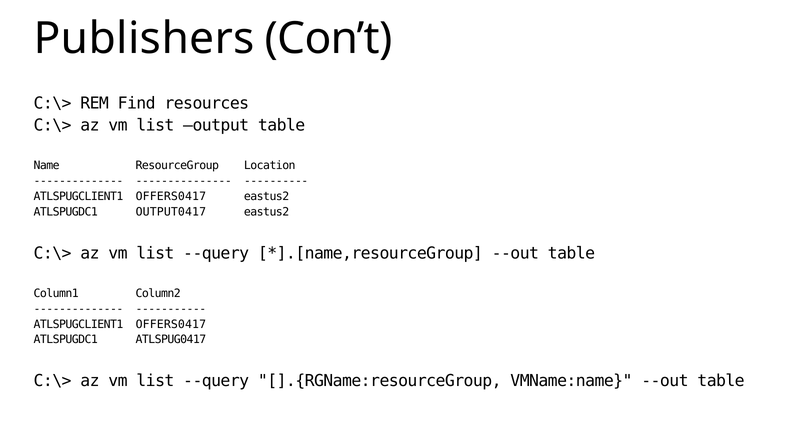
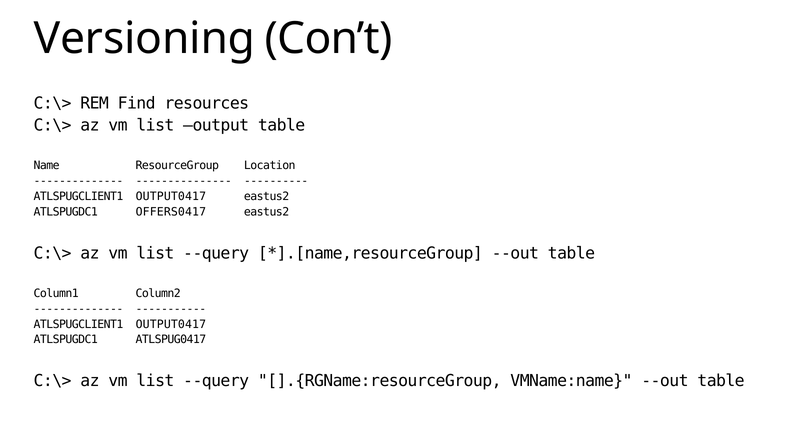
Publishers: Publishers -> Versioning
OFFERS0417 at (171, 197): OFFERS0417 -> OUTPUT0417
OUTPUT0417: OUTPUT0417 -> OFFERS0417
OFFERS0417 at (171, 325): OFFERS0417 -> OUTPUT0417
